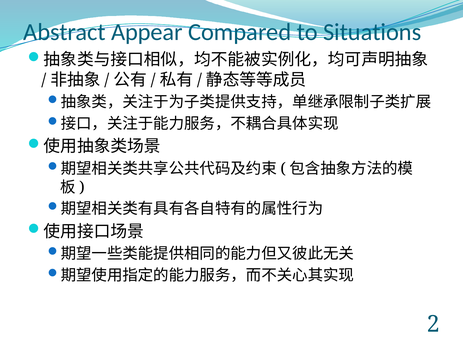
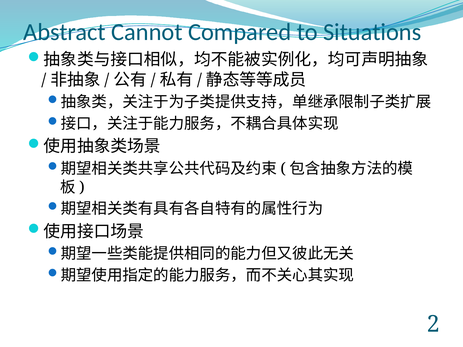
Appear: Appear -> Cannot
